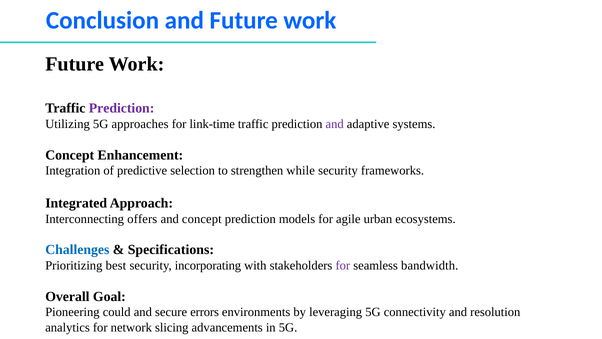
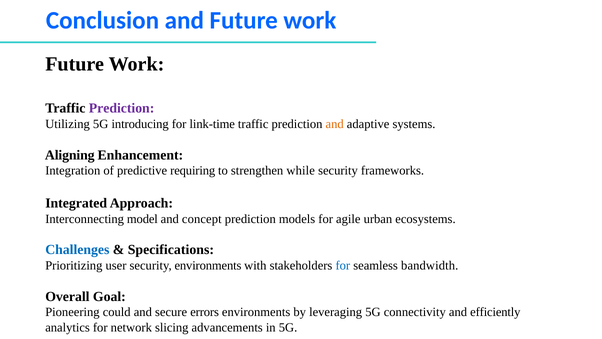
approaches: approaches -> introducing
and at (335, 124) colour: purple -> orange
Concept at (70, 155): Concept -> Aligning
selection: selection -> requiring
offers: offers -> model
best: best -> user
security incorporating: incorporating -> environments
for at (343, 265) colour: purple -> blue
resolution: resolution -> efficiently
